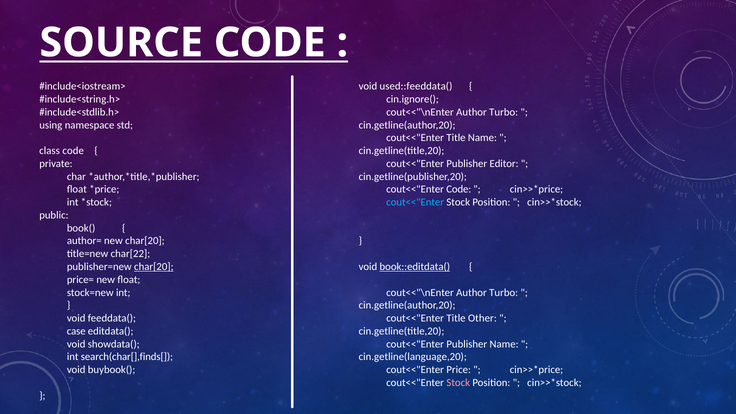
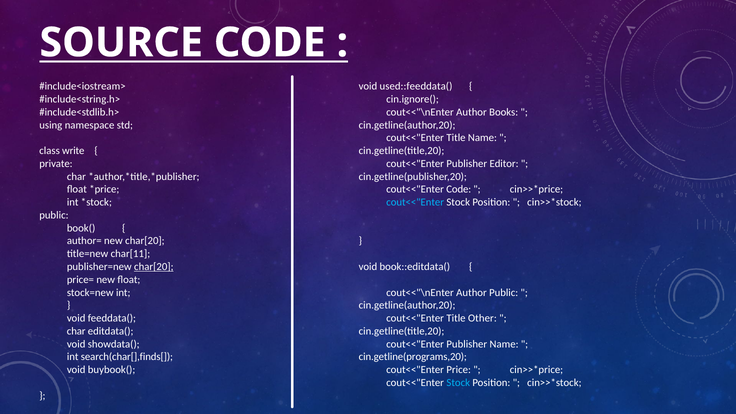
Turbo at (504, 112): Turbo -> Books
class code: code -> write
char[22: char[22 -> char[11
book::editdata( underline: present -> none
Turbo at (504, 292): Turbo -> Public
case at (76, 331): case -> char
cin.getline(language,20: cin.getline(language,20 -> cin.getline(programs,20
Stock at (458, 383) colour: pink -> light blue
